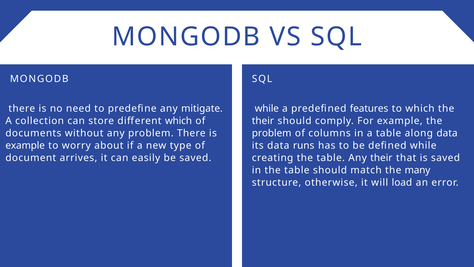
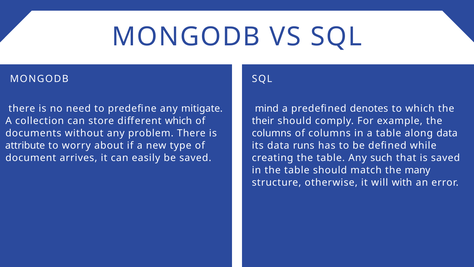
while at (267, 108): while -> mind
features: features -> denotes
problem at (272, 133): problem -> columns
example at (25, 145): example -> attribute
Any their: their -> such
load: load -> with
